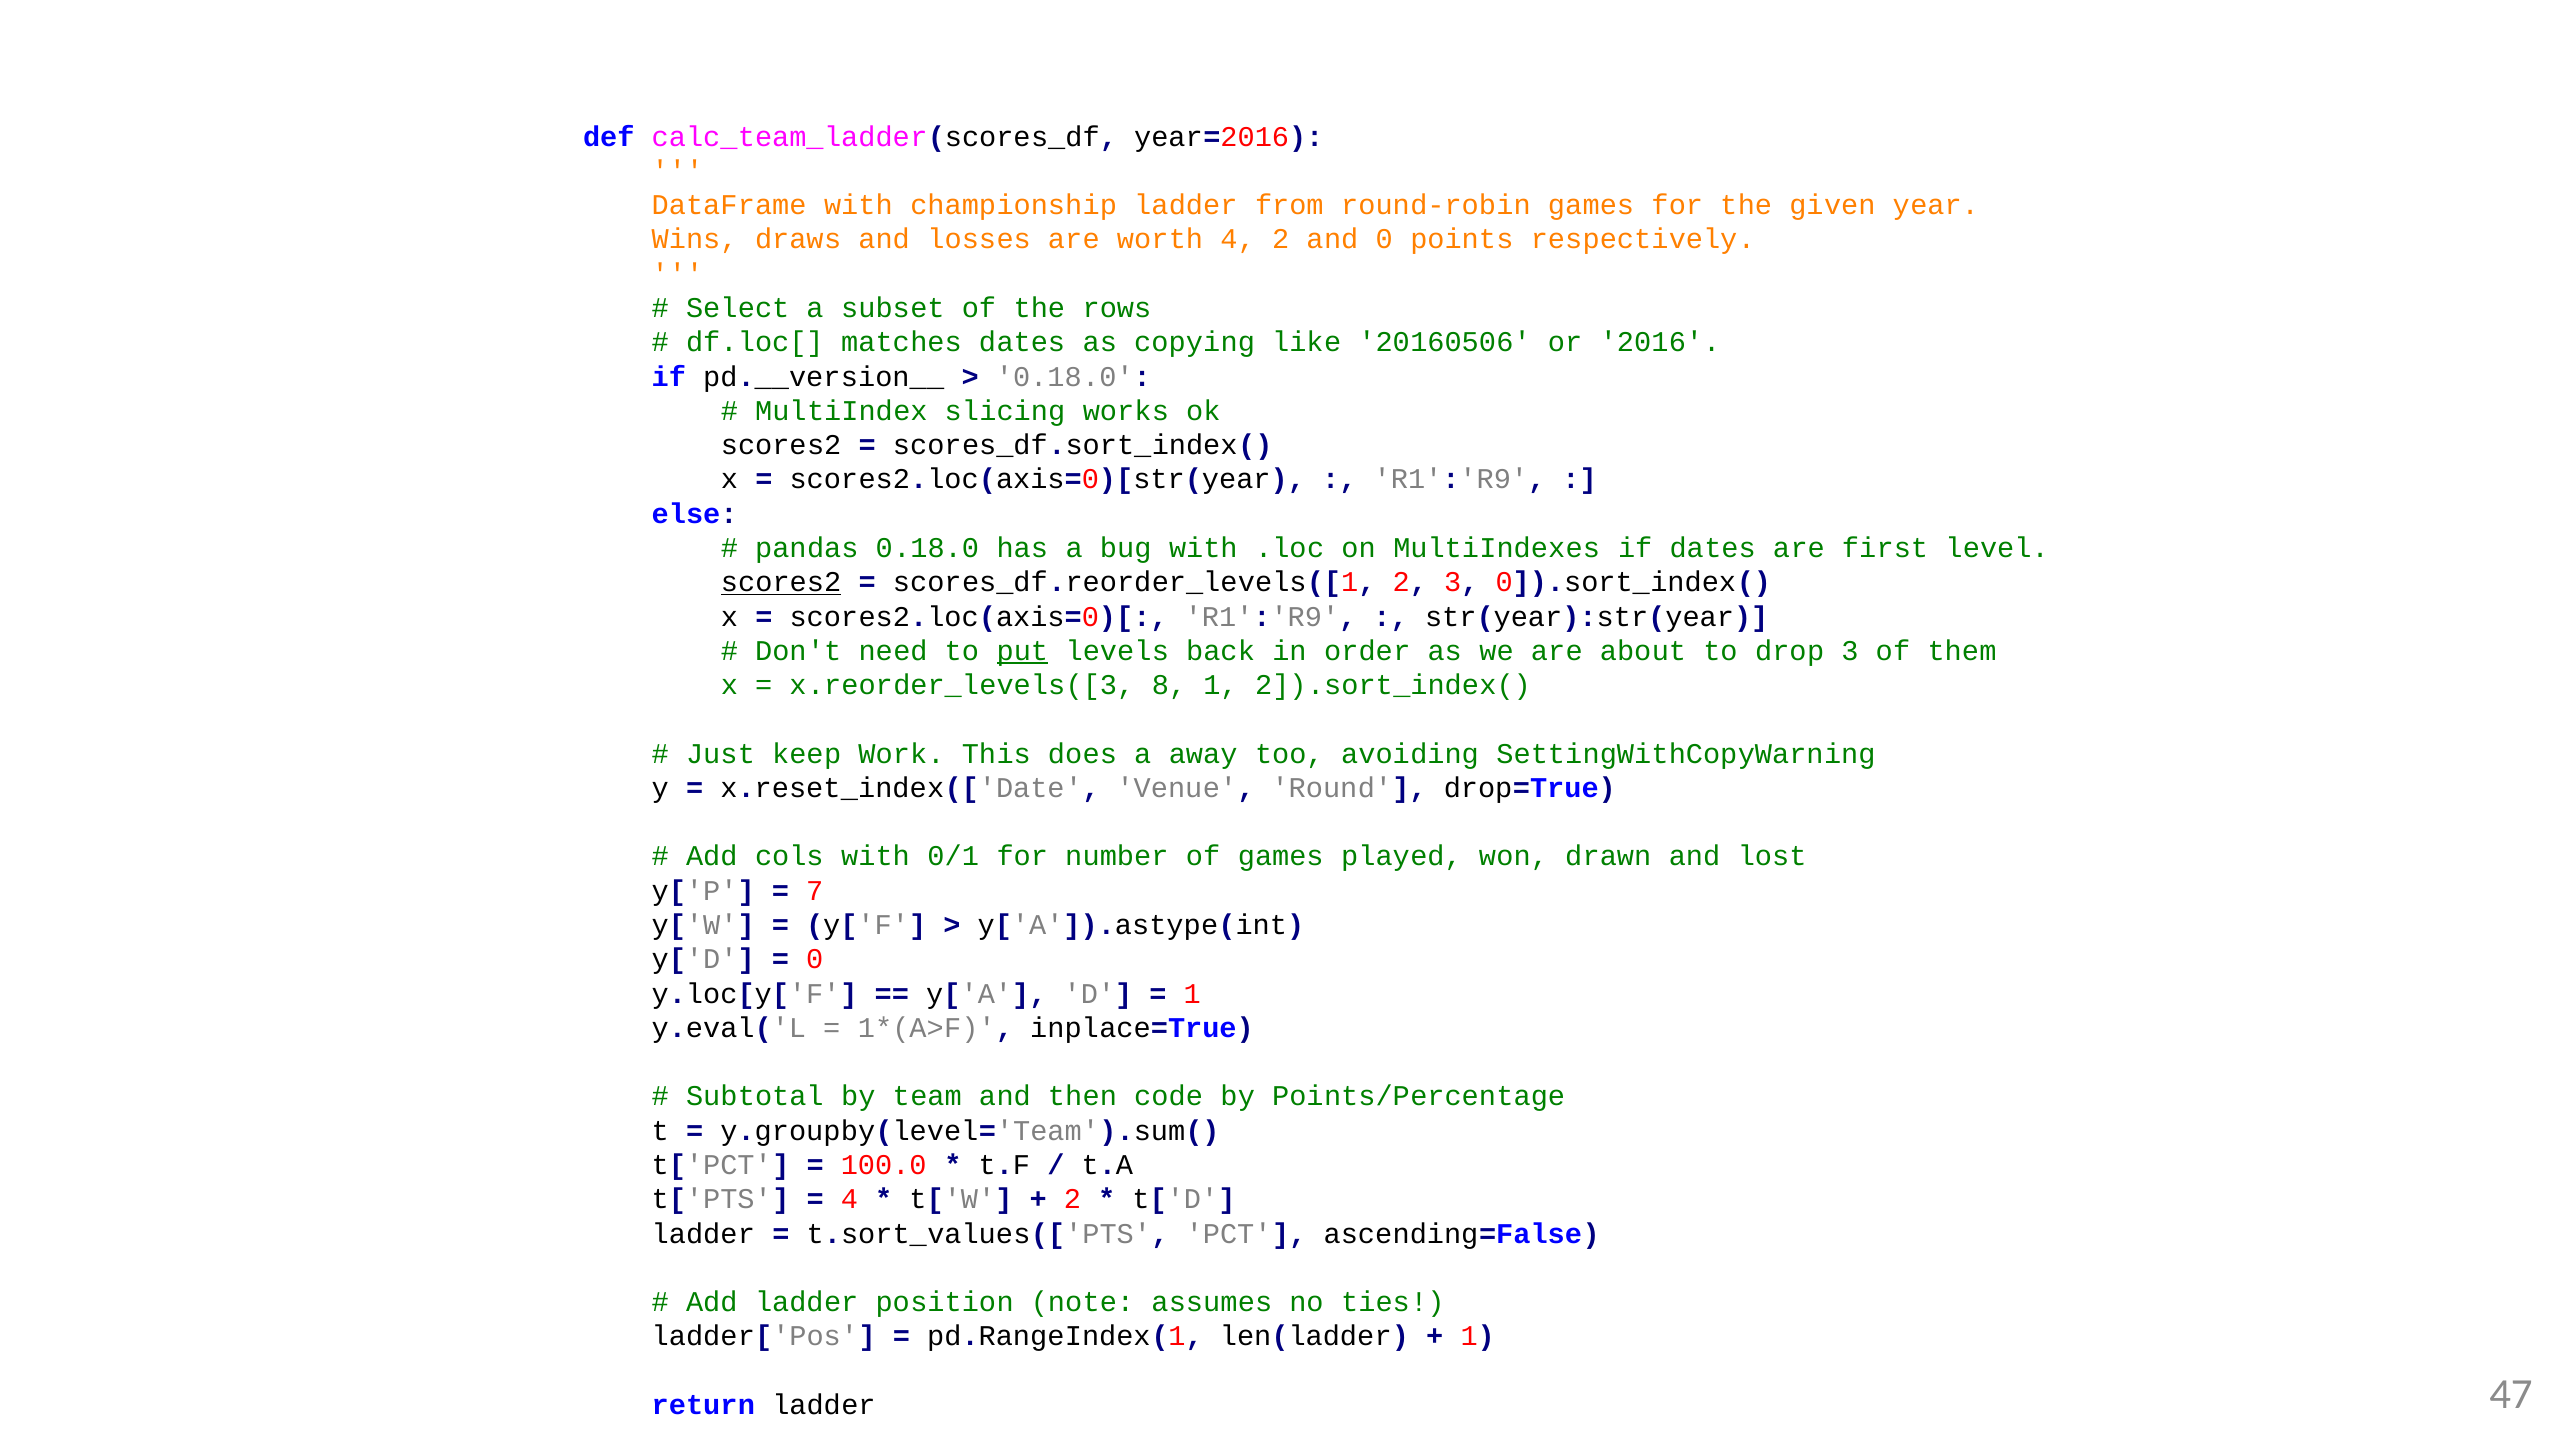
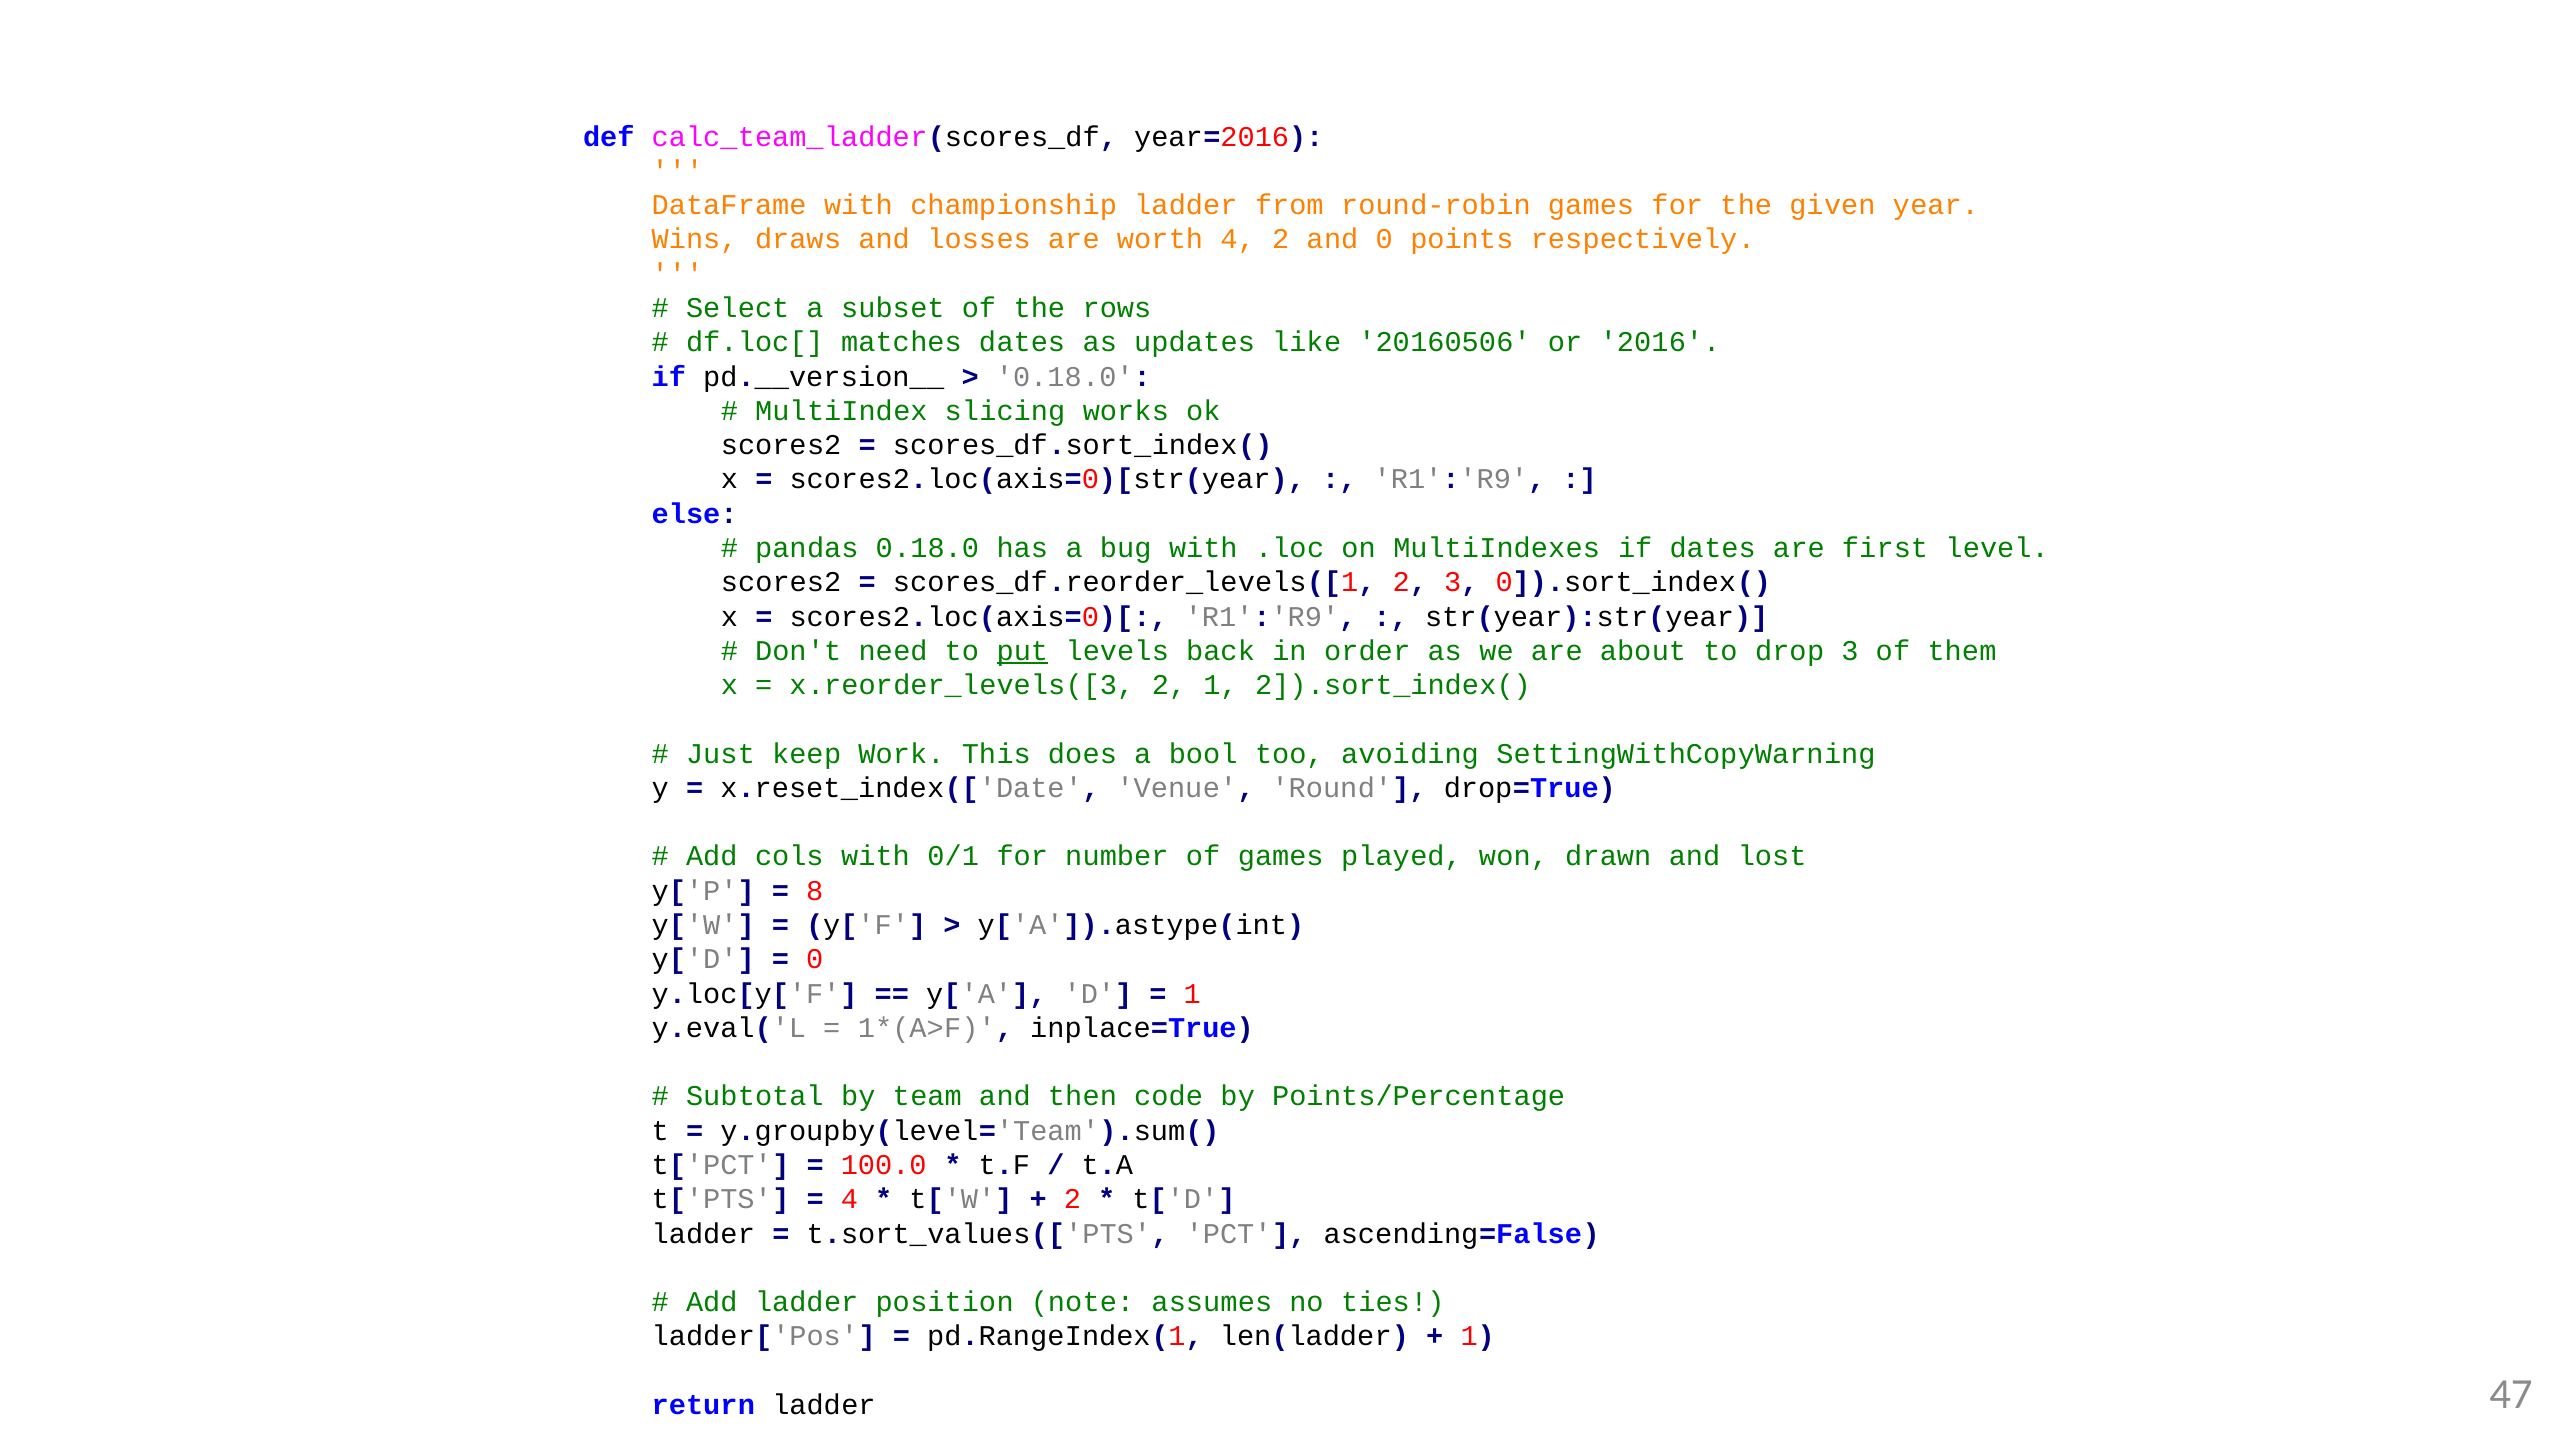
copying: copying -> updates
scores2 at (781, 582) underline: present -> none
x.reorder_levels([3 8: 8 -> 2
away: away -> bool
7: 7 -> 8
